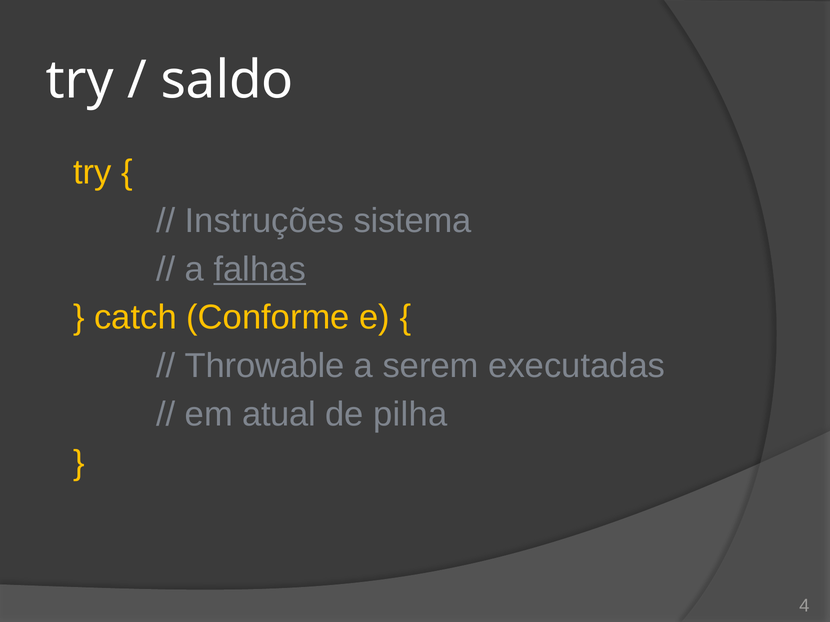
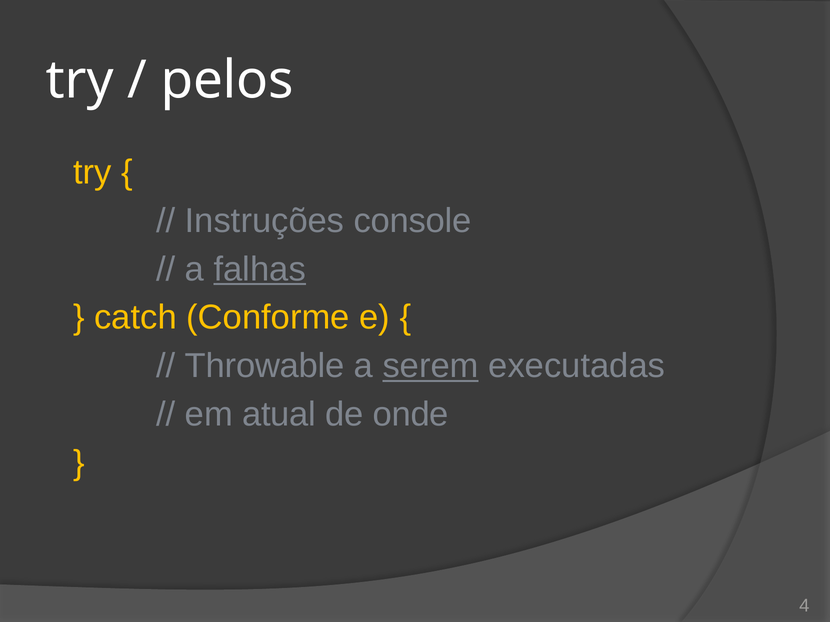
saldo: saldo -> pelos
sistema: sistema -> console
serem underline: none -> present
pilha: pilha -> onde
